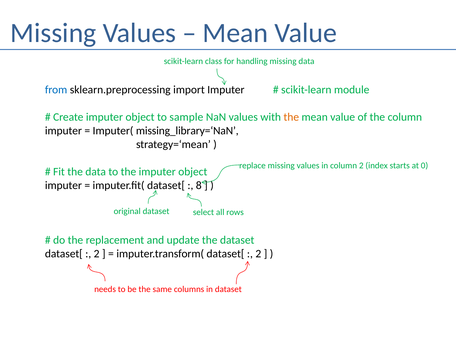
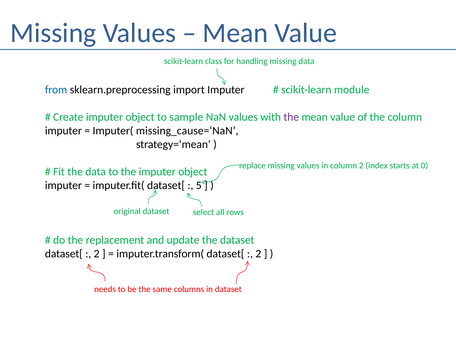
the at (291, 117) colour: orange -> purple
missing_library=‘NaN: missing_library=‘NaN -> missing_cause=‘NaN
8: 8 -> 5
